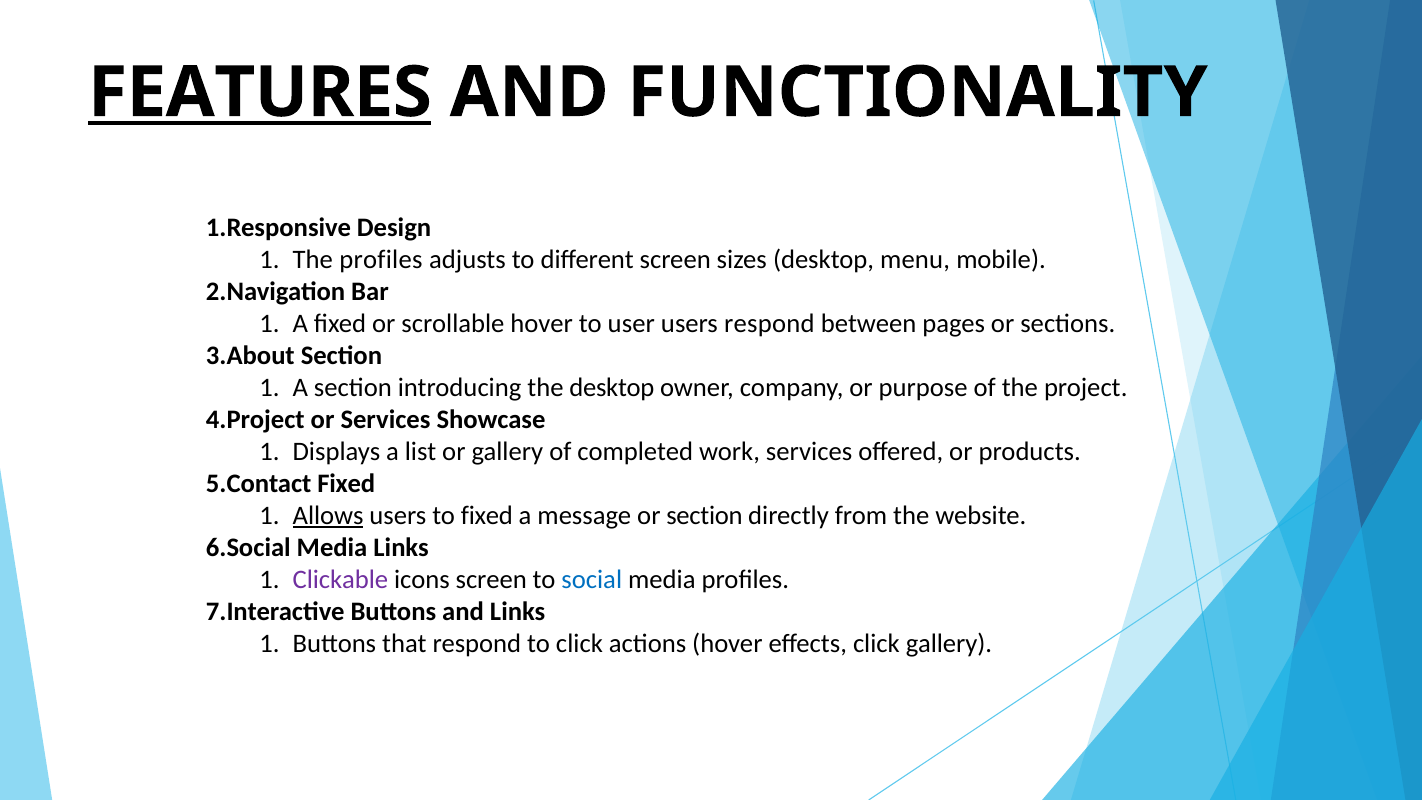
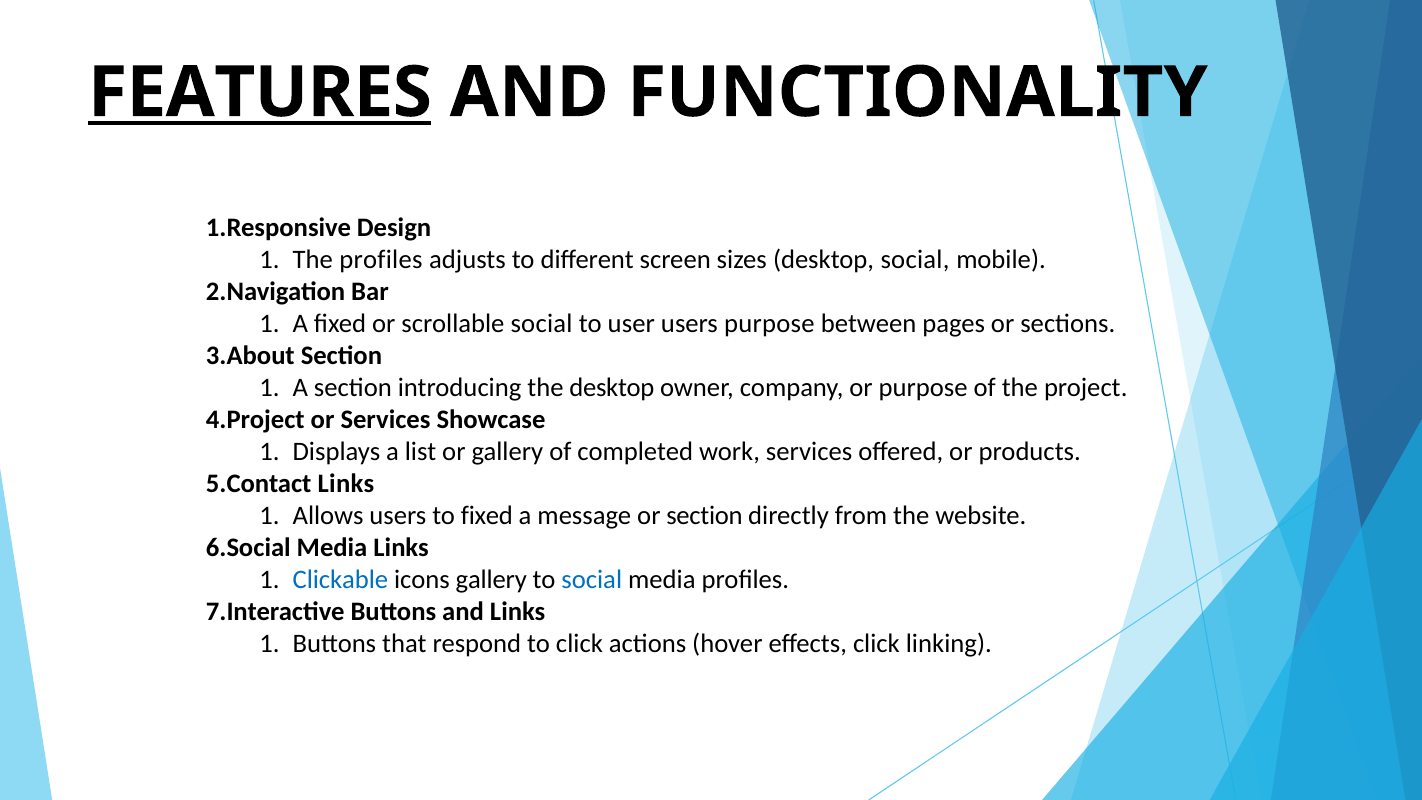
desktop menu: menu -> social
scrollable hover: hover -> social
users respond: respond -> purpose
Fixed at (346, 483): Fixed -> Links
Allows underline: present -> none
Clickable colour: purple -> blue
icons screen: screen -> gallery
click gallery: gallery -> linking
